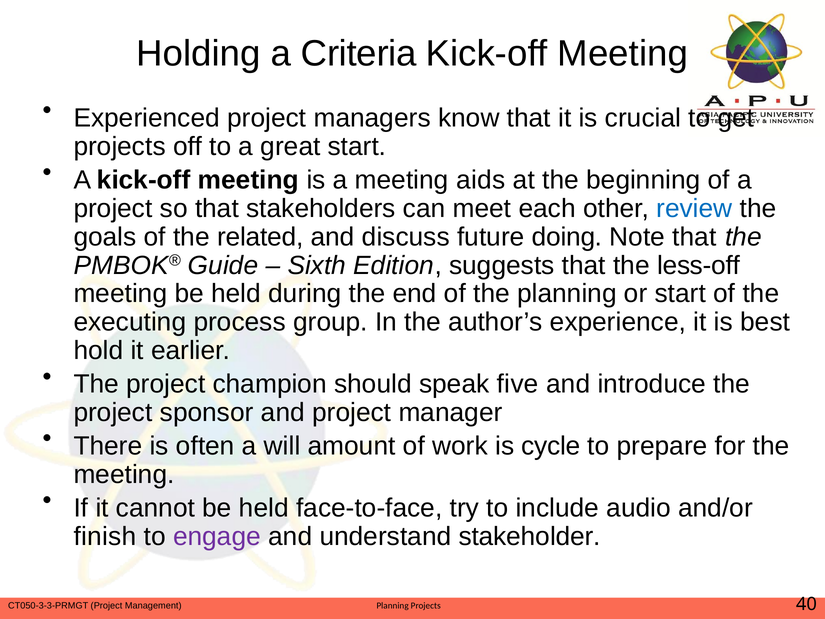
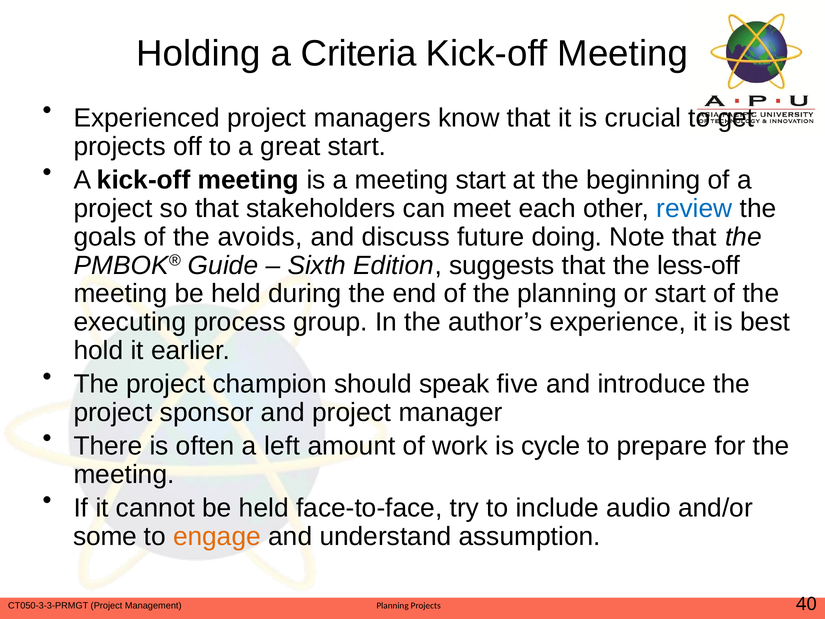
meeting aids: aids -> start
related: related -> avoids
will: will -> left
finish: finish -> some
engage colour: purple -> orange
stakeholder: stakeholder -> assumption
